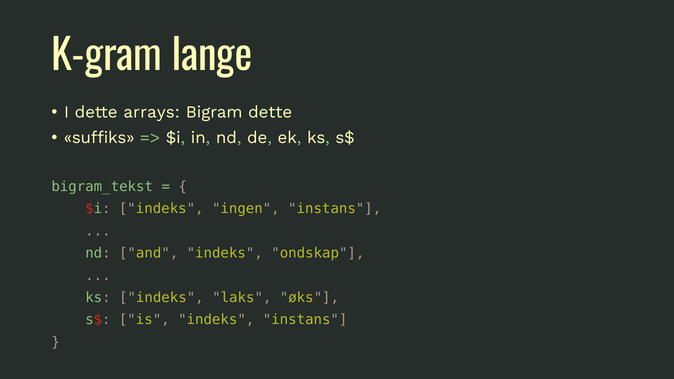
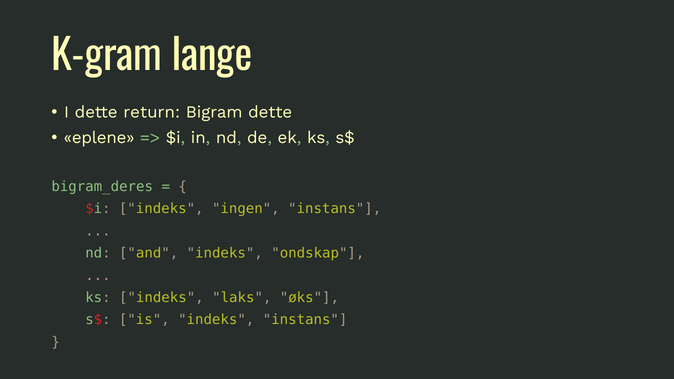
arrays: arrays -> return
suffiks: suffiks -> eplene
bigram_tekst: bigram_tekst -> bigram_deres
